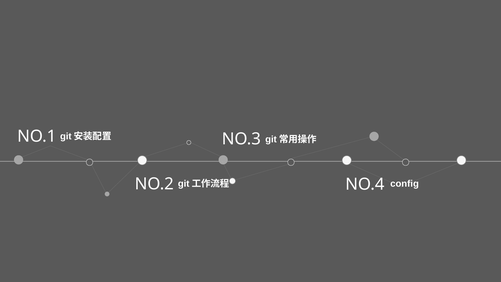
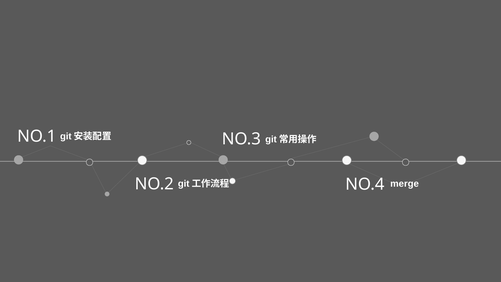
config: config -> merge
